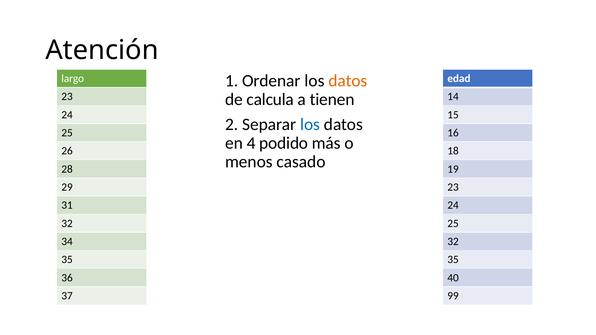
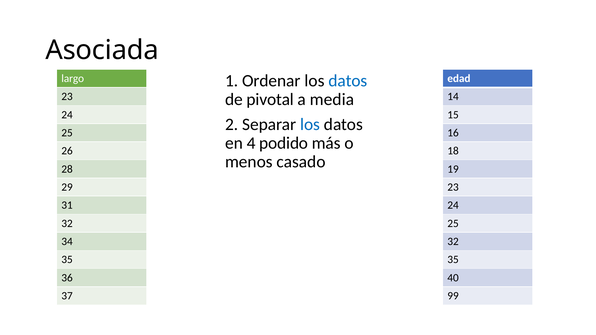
Atención: Atención -> Asociada
datos at (348, 81) colour: orange -> blue
calcula: calcula -> pivotal
tienen: tienen -> media
